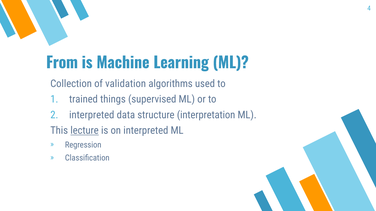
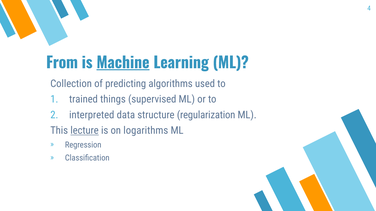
Machine underline: none -> present
validation: validation -> predicting
interpretation: interpretation -> regularization
on interpreted: interpreted -> logarithms
